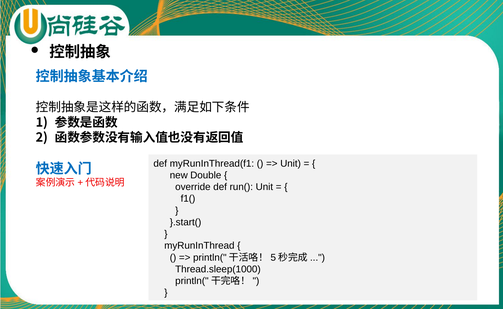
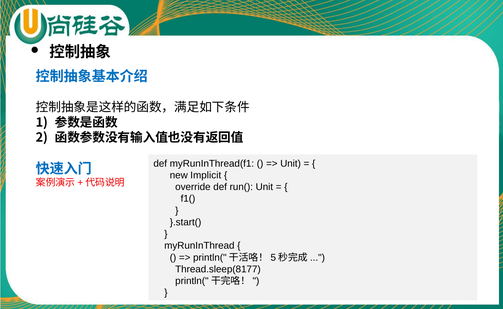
Double: Double -> Implicit
Thread.sleep(1000: Thread.sleep(1000 -> Thread.sleep(8177
